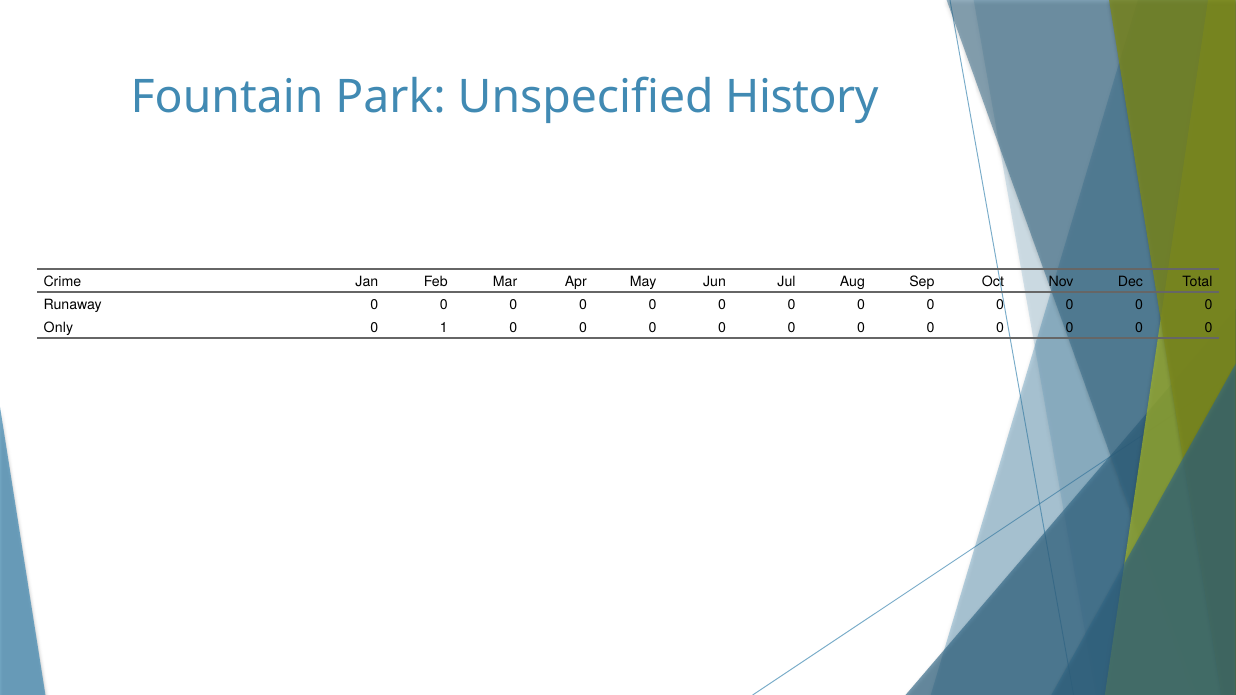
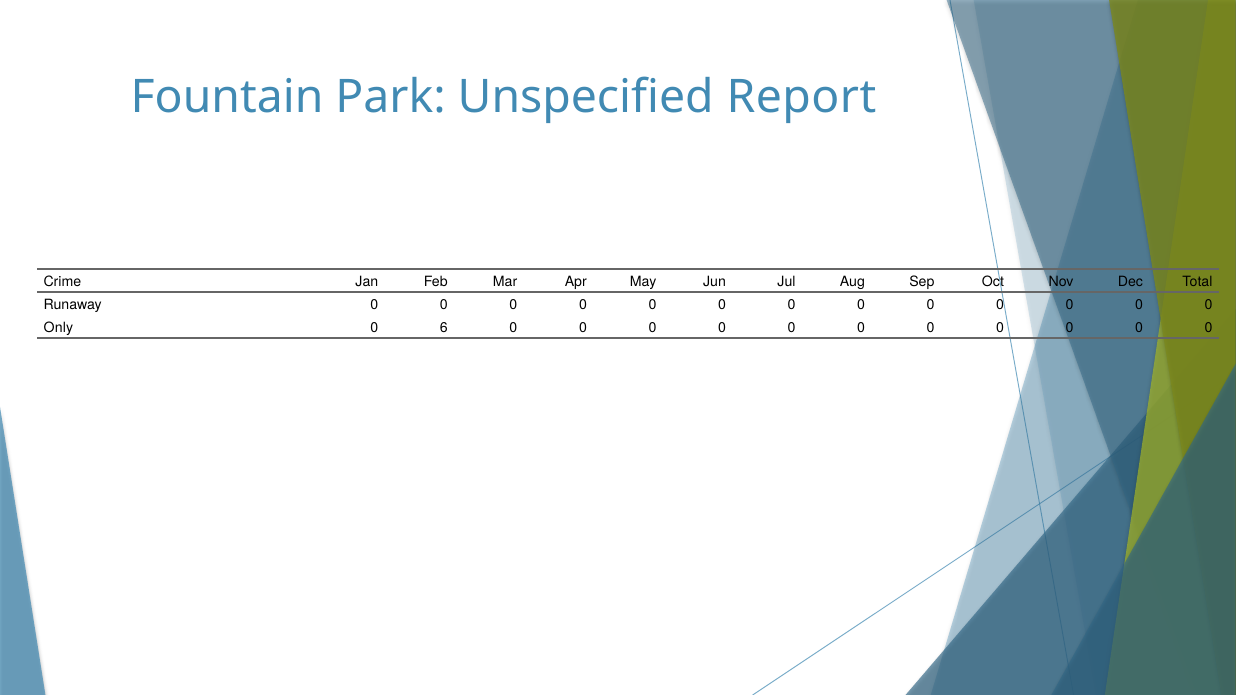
History: History -> Report
1: 1 -> 6
